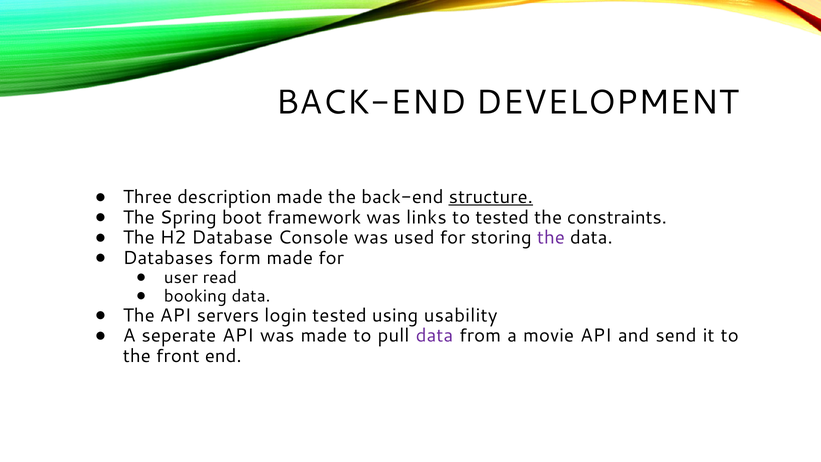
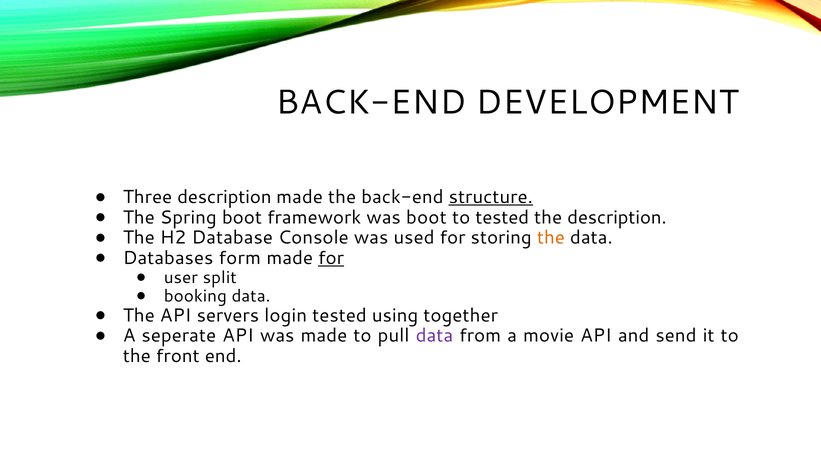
was links: links -> boot
the constraints: constraints -> description
the at (551, 238) colour: purple -> orange
for at (331, 258) underline: none -> present
read: read -> split
usability: usability -> together
